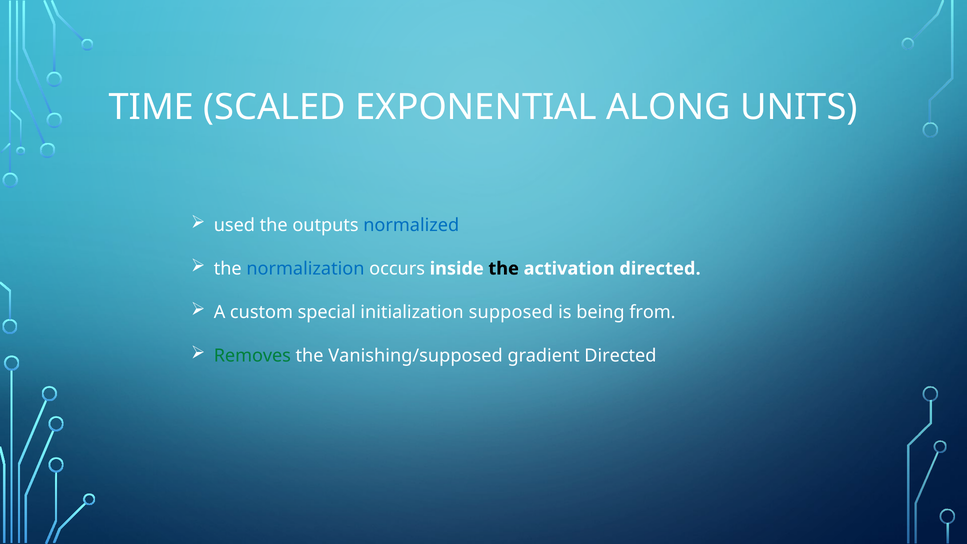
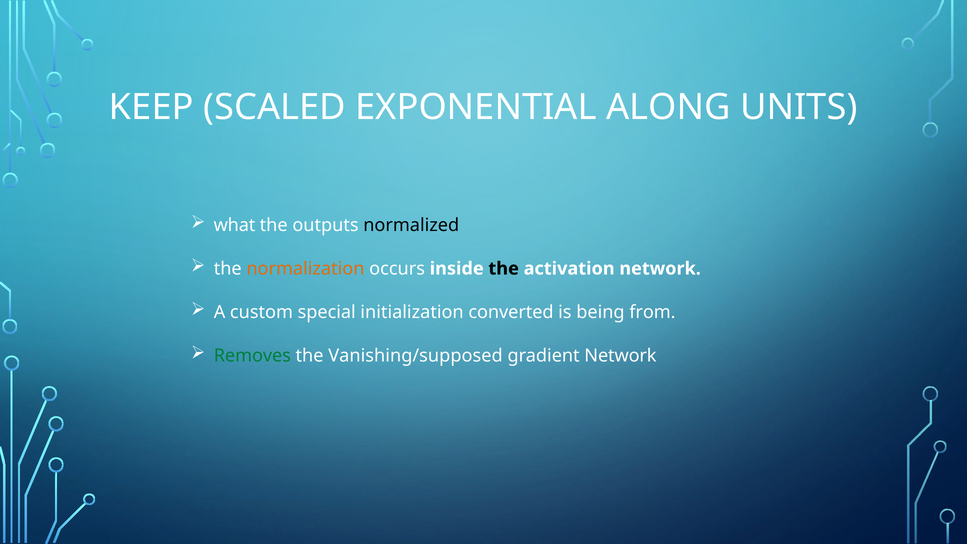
TIME: TIME -> KEEP
used: used -> what
normalized colour: blue -> black
normalization colour: blue -> orange
activation directed: directed -> network
supposed: supposed -> converted
gradient Directed: Directed -> Network
